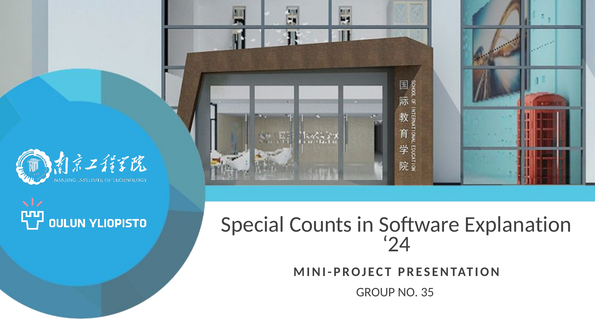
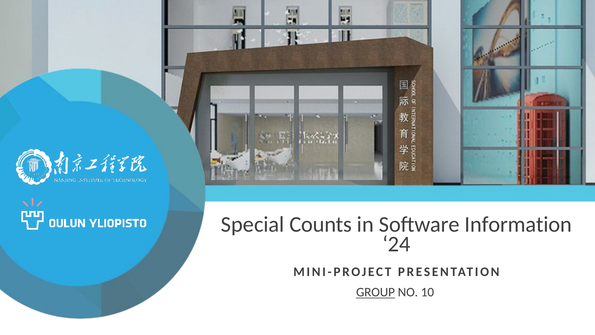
Explanation: Explanation -> Information
GROUP underline: none -> present
35: 35 -> 10
